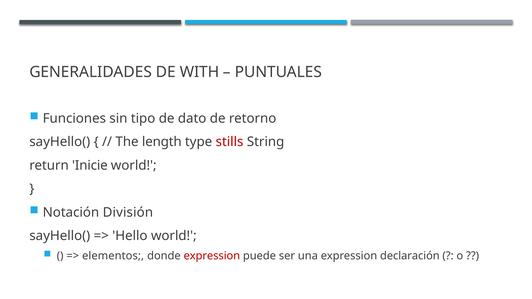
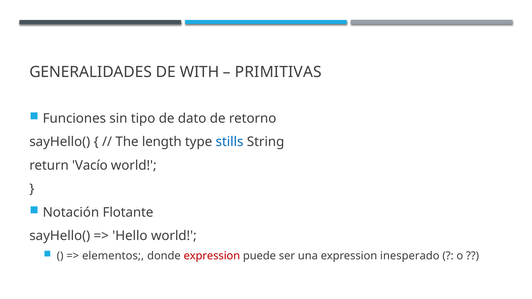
PUNTUALES: PUNTUALES -> PRIMITIVAS
stills colour: red -> blue
Inicie: Inicie -> Vacío
División: División -> Flotante
declaración: declaración -> inesperado
